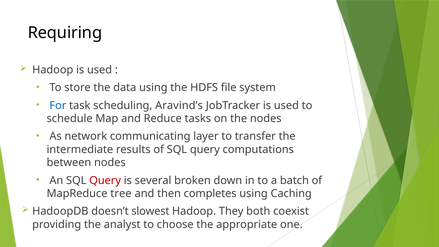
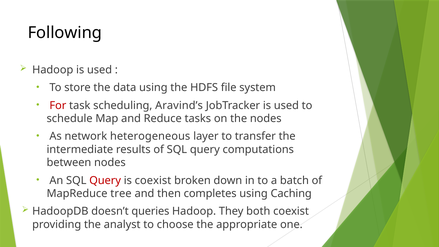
Requiring: Requiring -> Following
For colour: blue -> red
communicating: communicating -> heterogeneous
is several: several -> coexist
slowest: slowest -> queries
